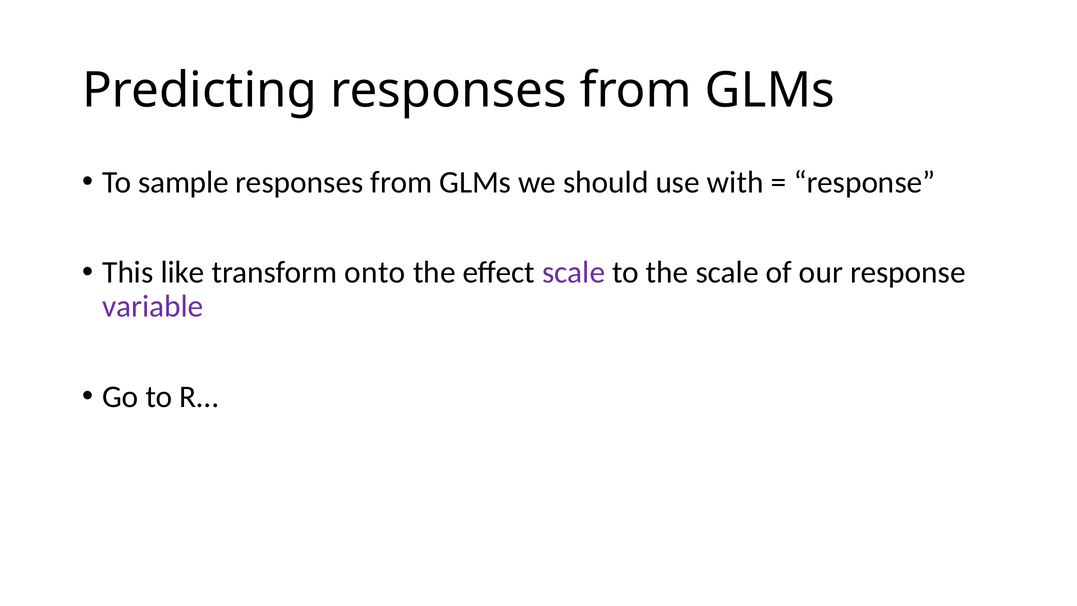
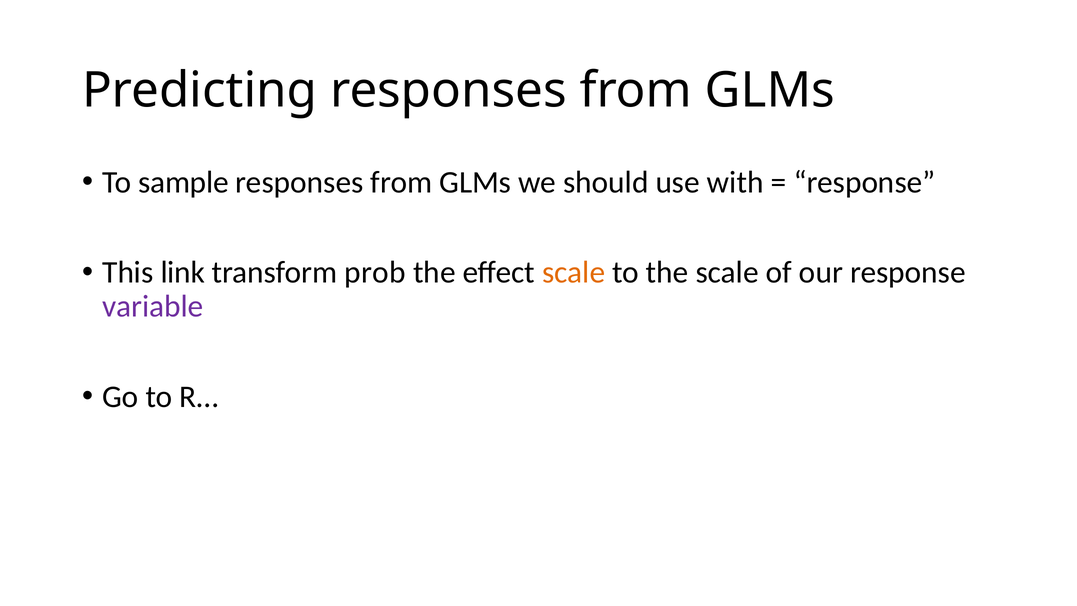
like: like -> link
onto: onto -> prob
scale at (574, 272) colour: purple -> orange
